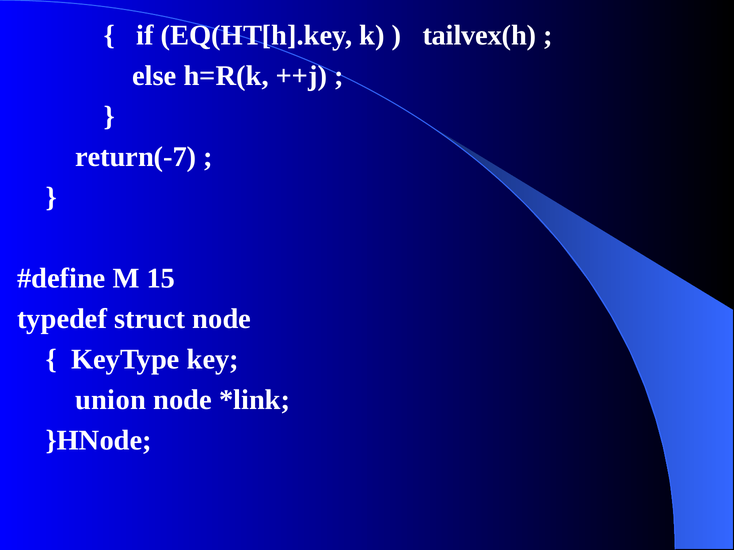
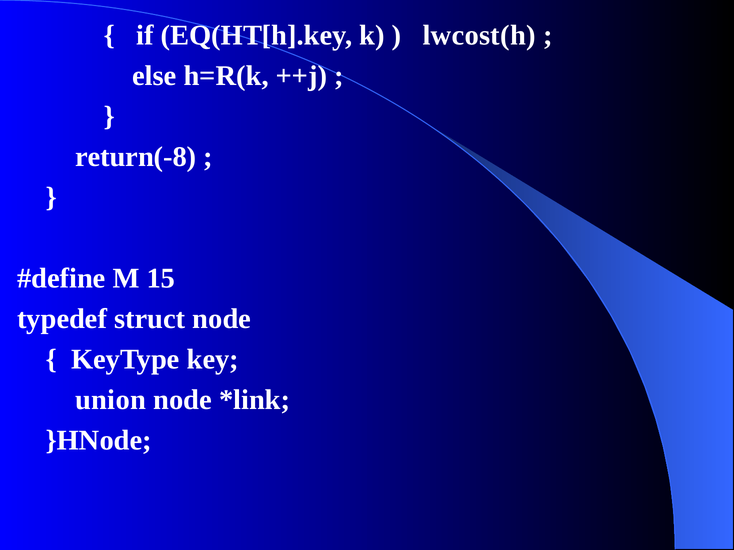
tailvex(h: tailvex(h -> lwcost(h
return(-7: return(-7 -> return(-8
